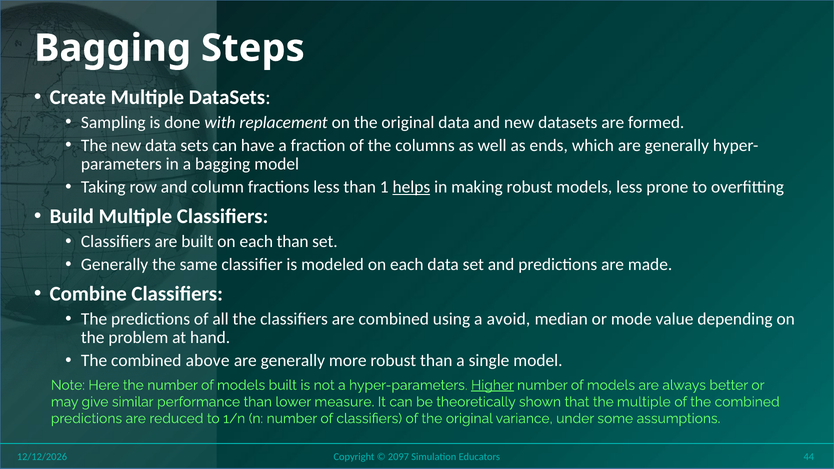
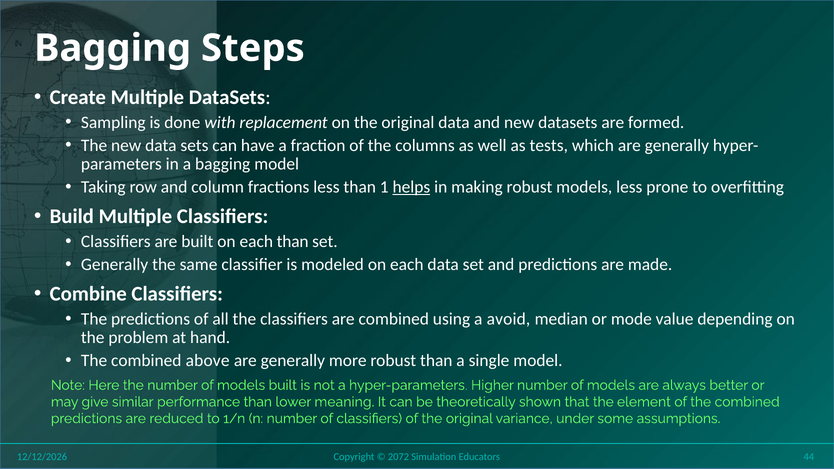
ends: ends -> tests
Higher underline: present -> none
measure: measure -> meaning
the multiple: multiple -> element
2097: 2097 -> 2072
